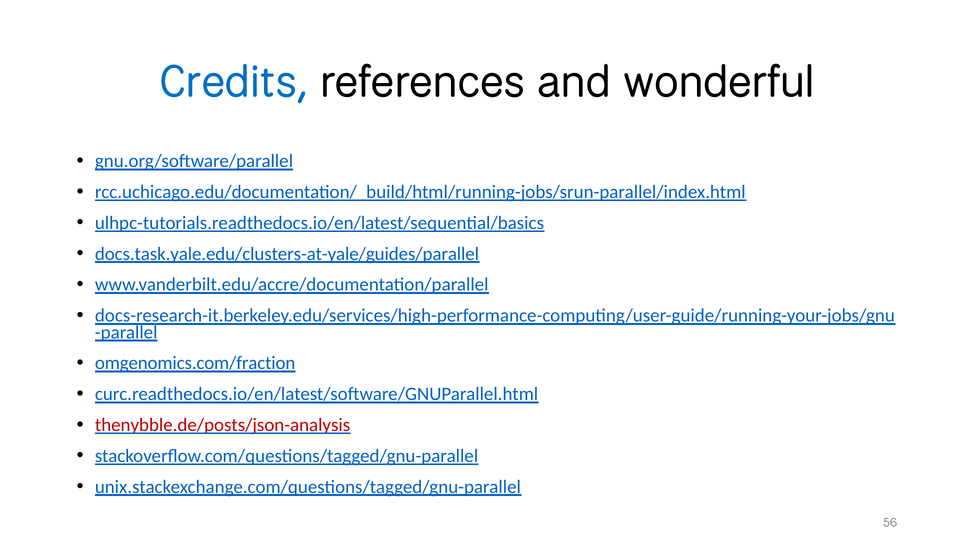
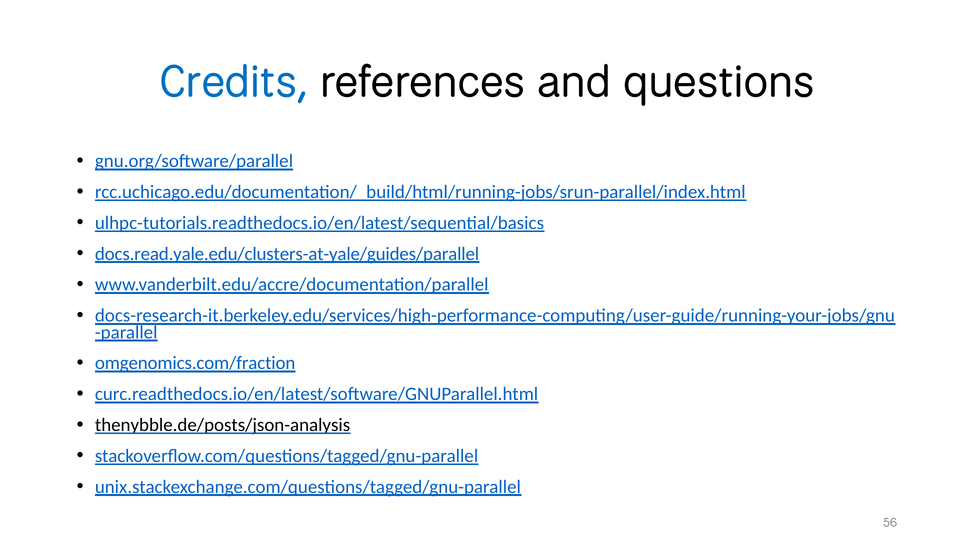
wonderful: wonderful -> questions
docs.task.yale.edu/clusters-at-yale/guides/parallel: docs.task.yale.edu/clusters-at-yale/guides/parallel -> docs.read.yale.edu/clusters-at-yale/guides/parallel
thenybble.de/posts/json-analysis colour: red -> black
